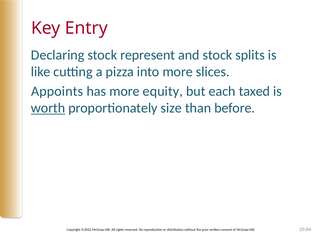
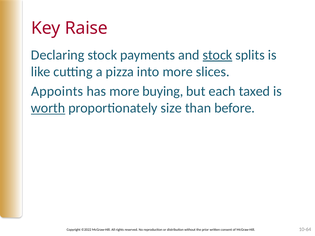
Entry: Entry -> Raise
represent: represent -> payments
stock at (217, 55) underline: none -> present
equity: equity -> buying
